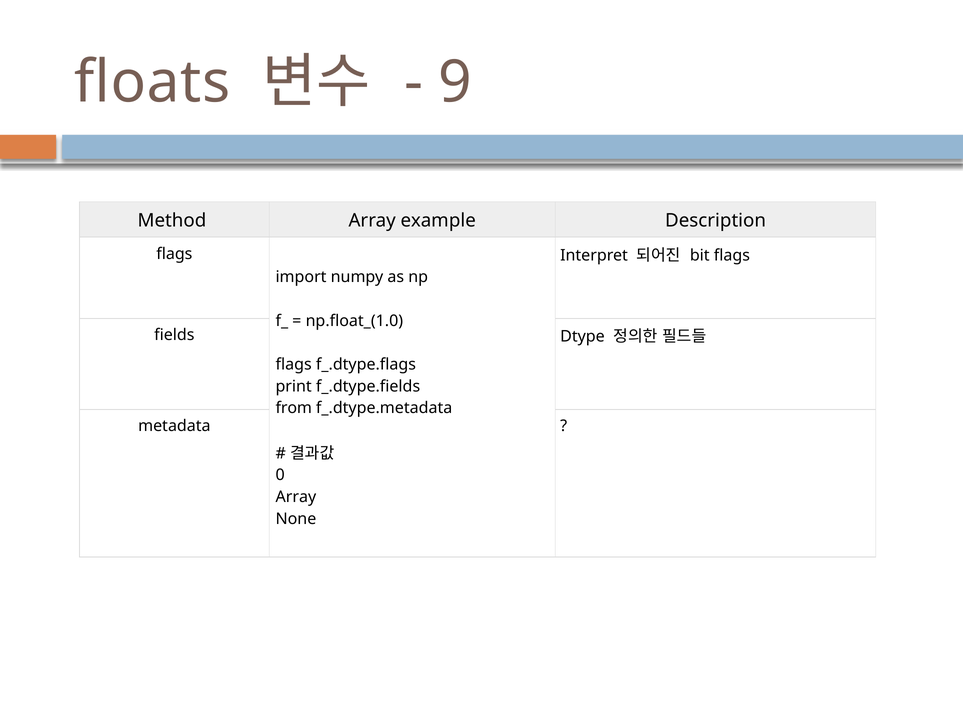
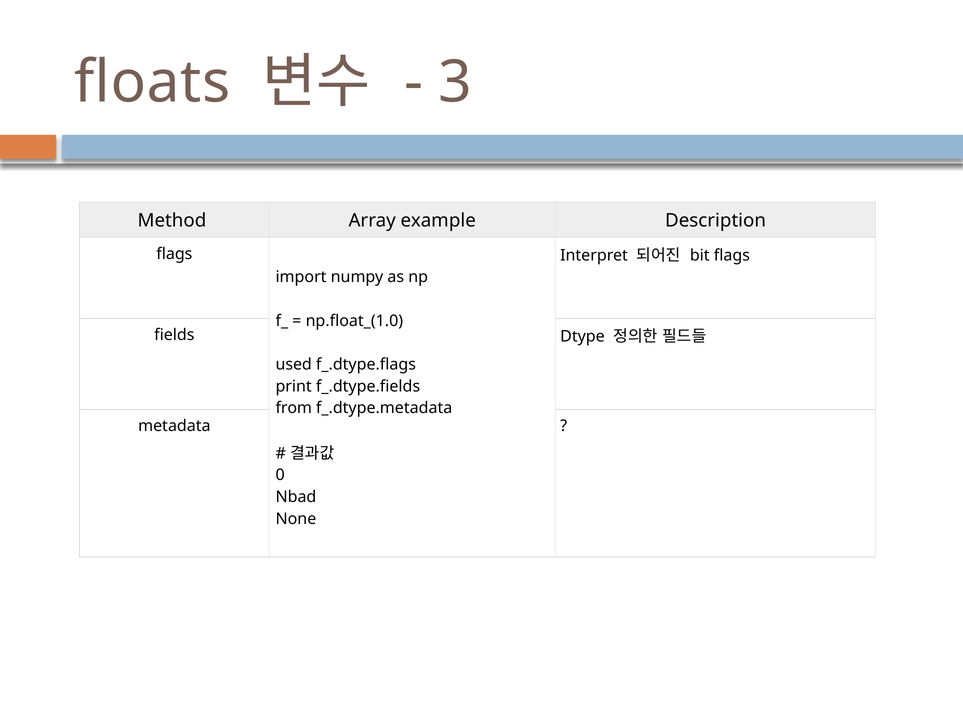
9: 9 -> 3
flags at (294, 365): flags -> used
Array at (296, 497): Array -> Nbad
